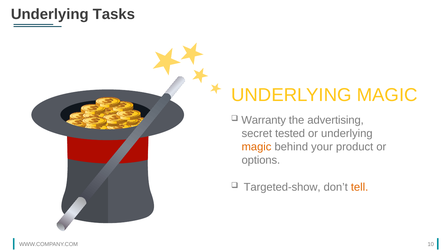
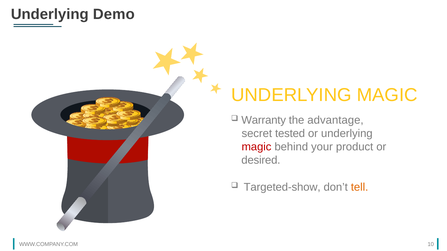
Tasks: Tasks -> Demo
advertising: advertising -> advantage
magic at (256, 147) colour: orange -> red
options: options -> desired
